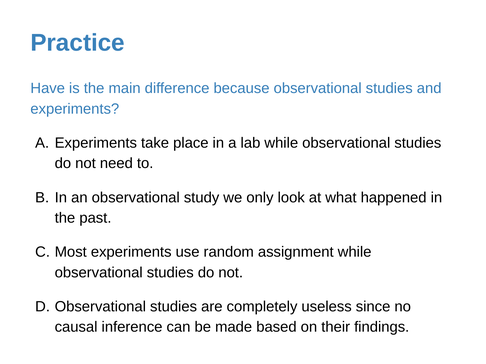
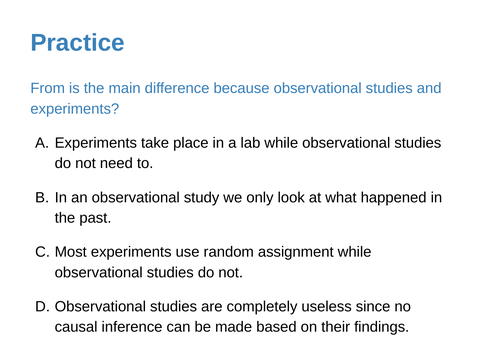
Have: Have -> From
